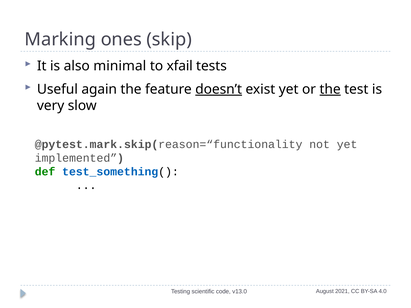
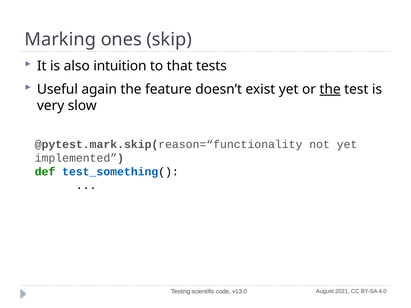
minimal: minimal -> intuition
xfail: xfail -> that
doesn’t underline: present -> none
